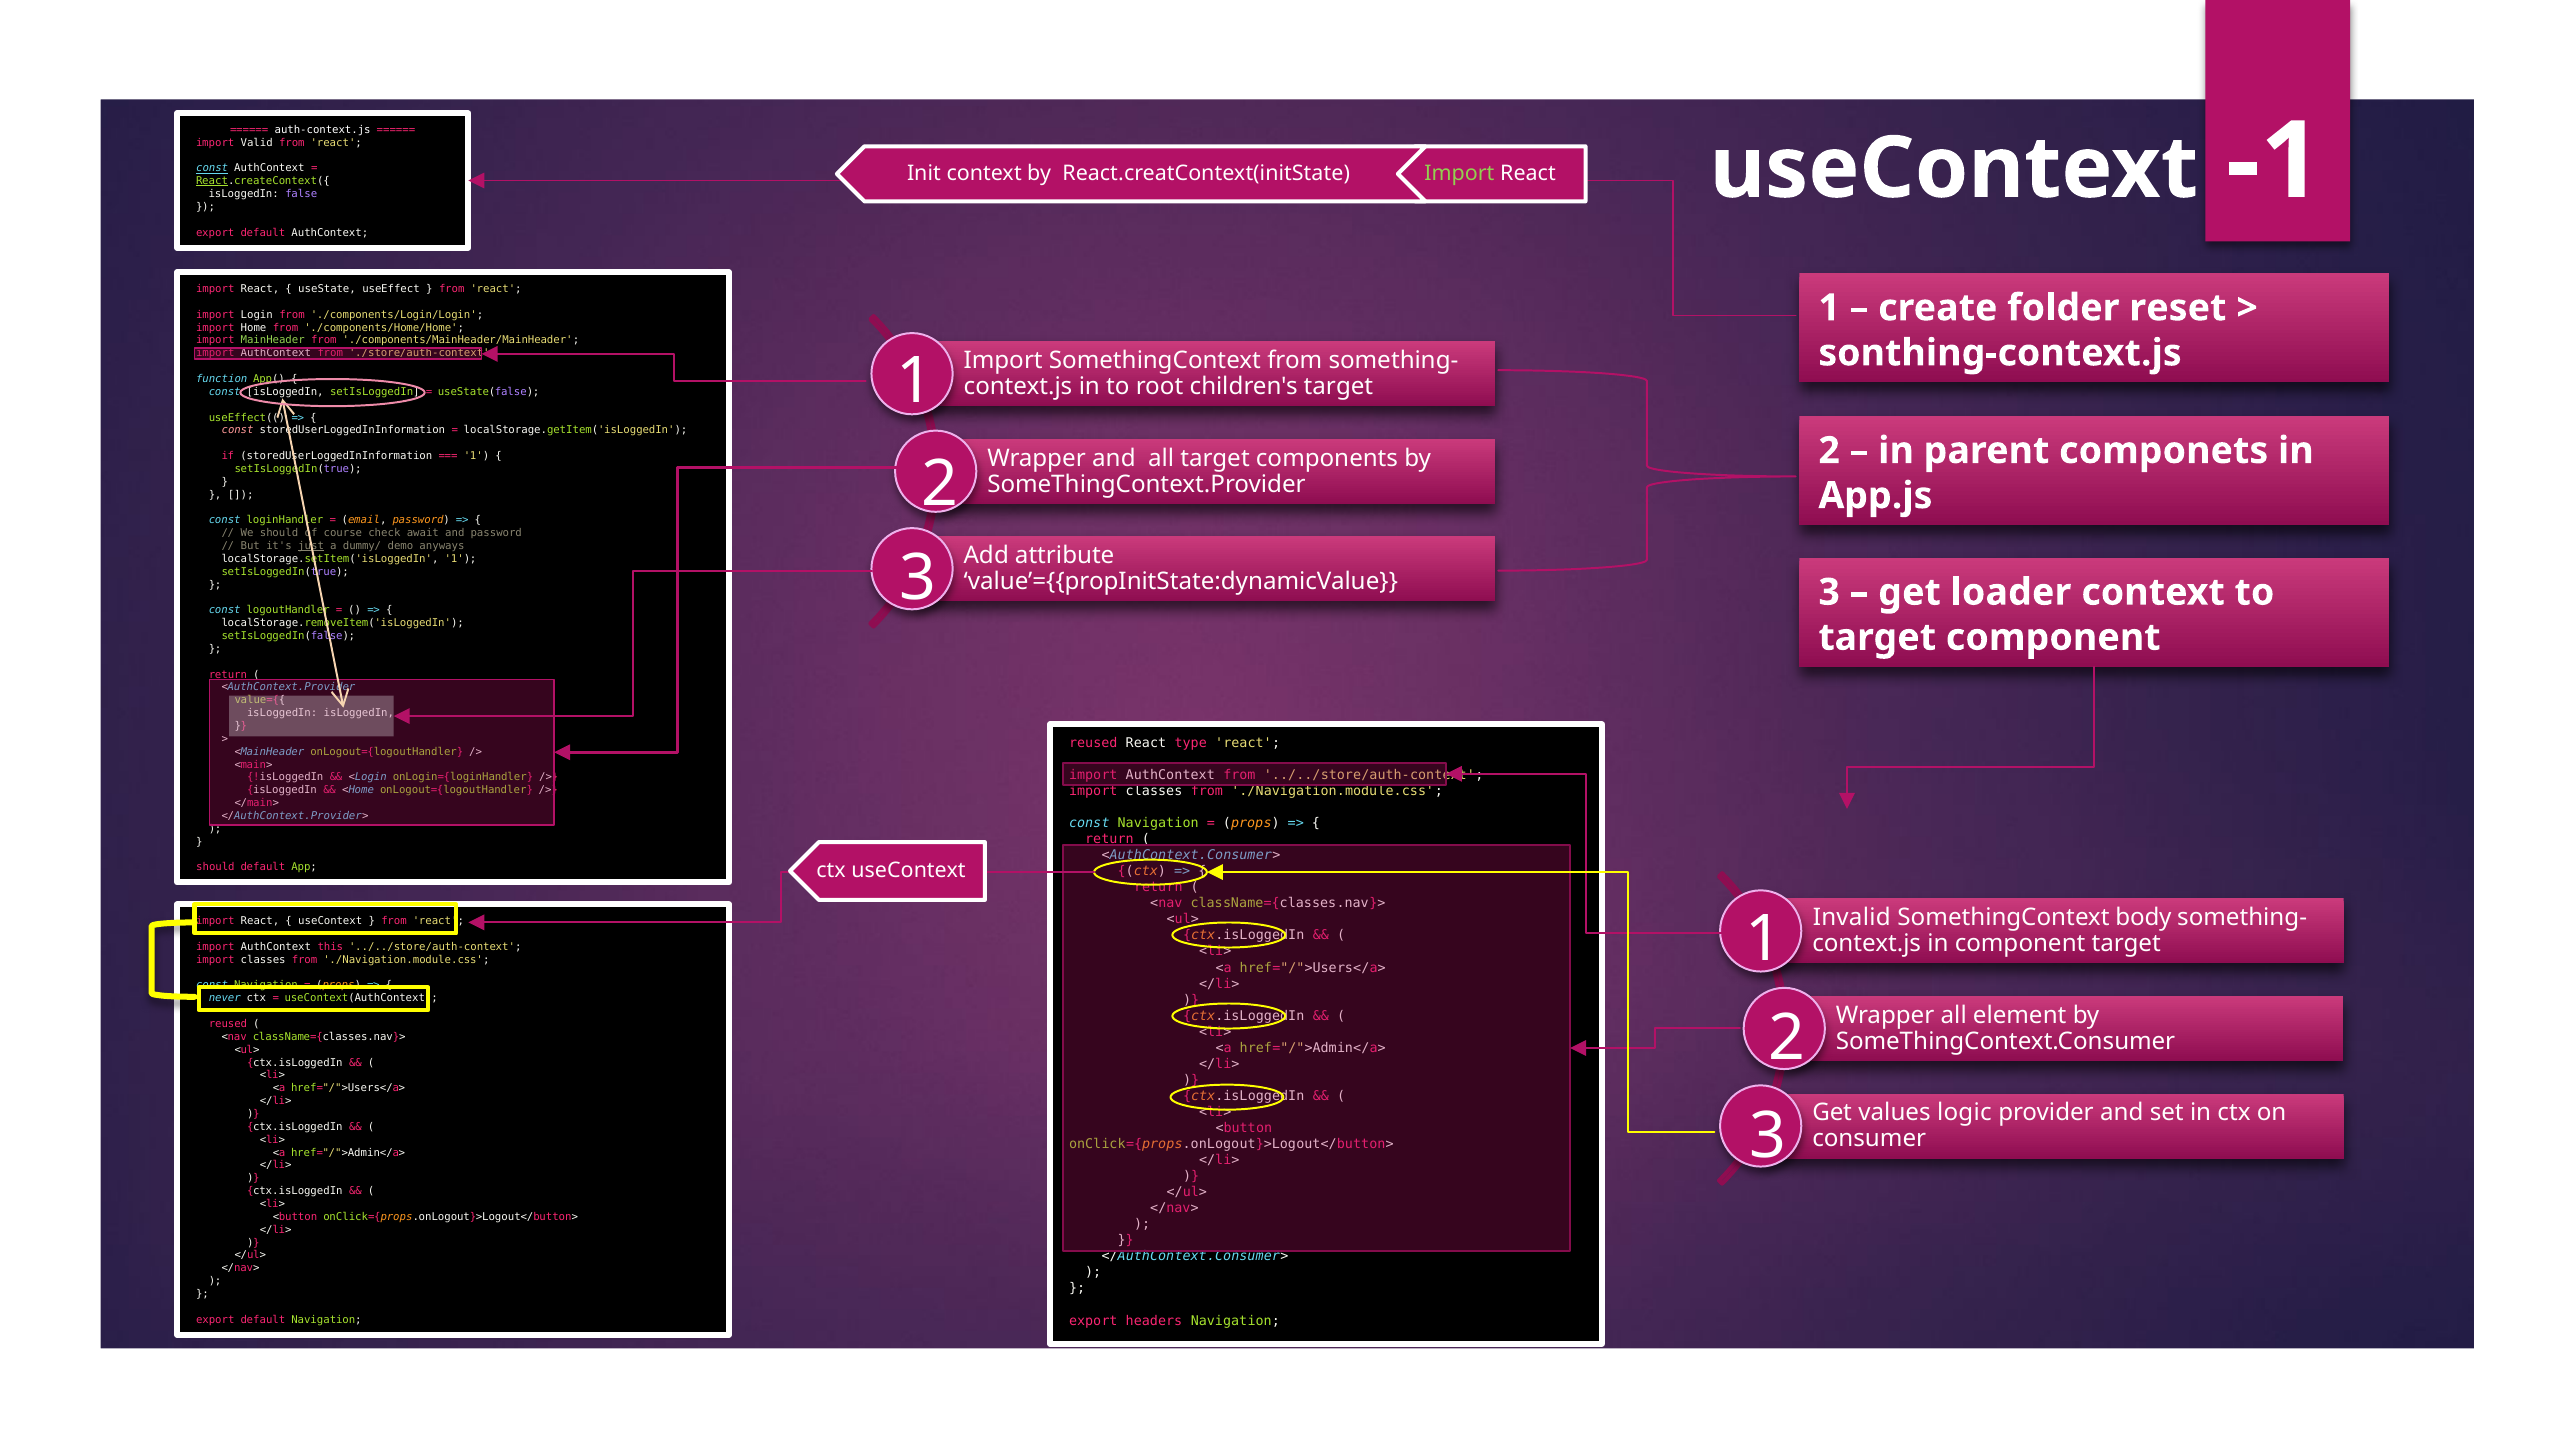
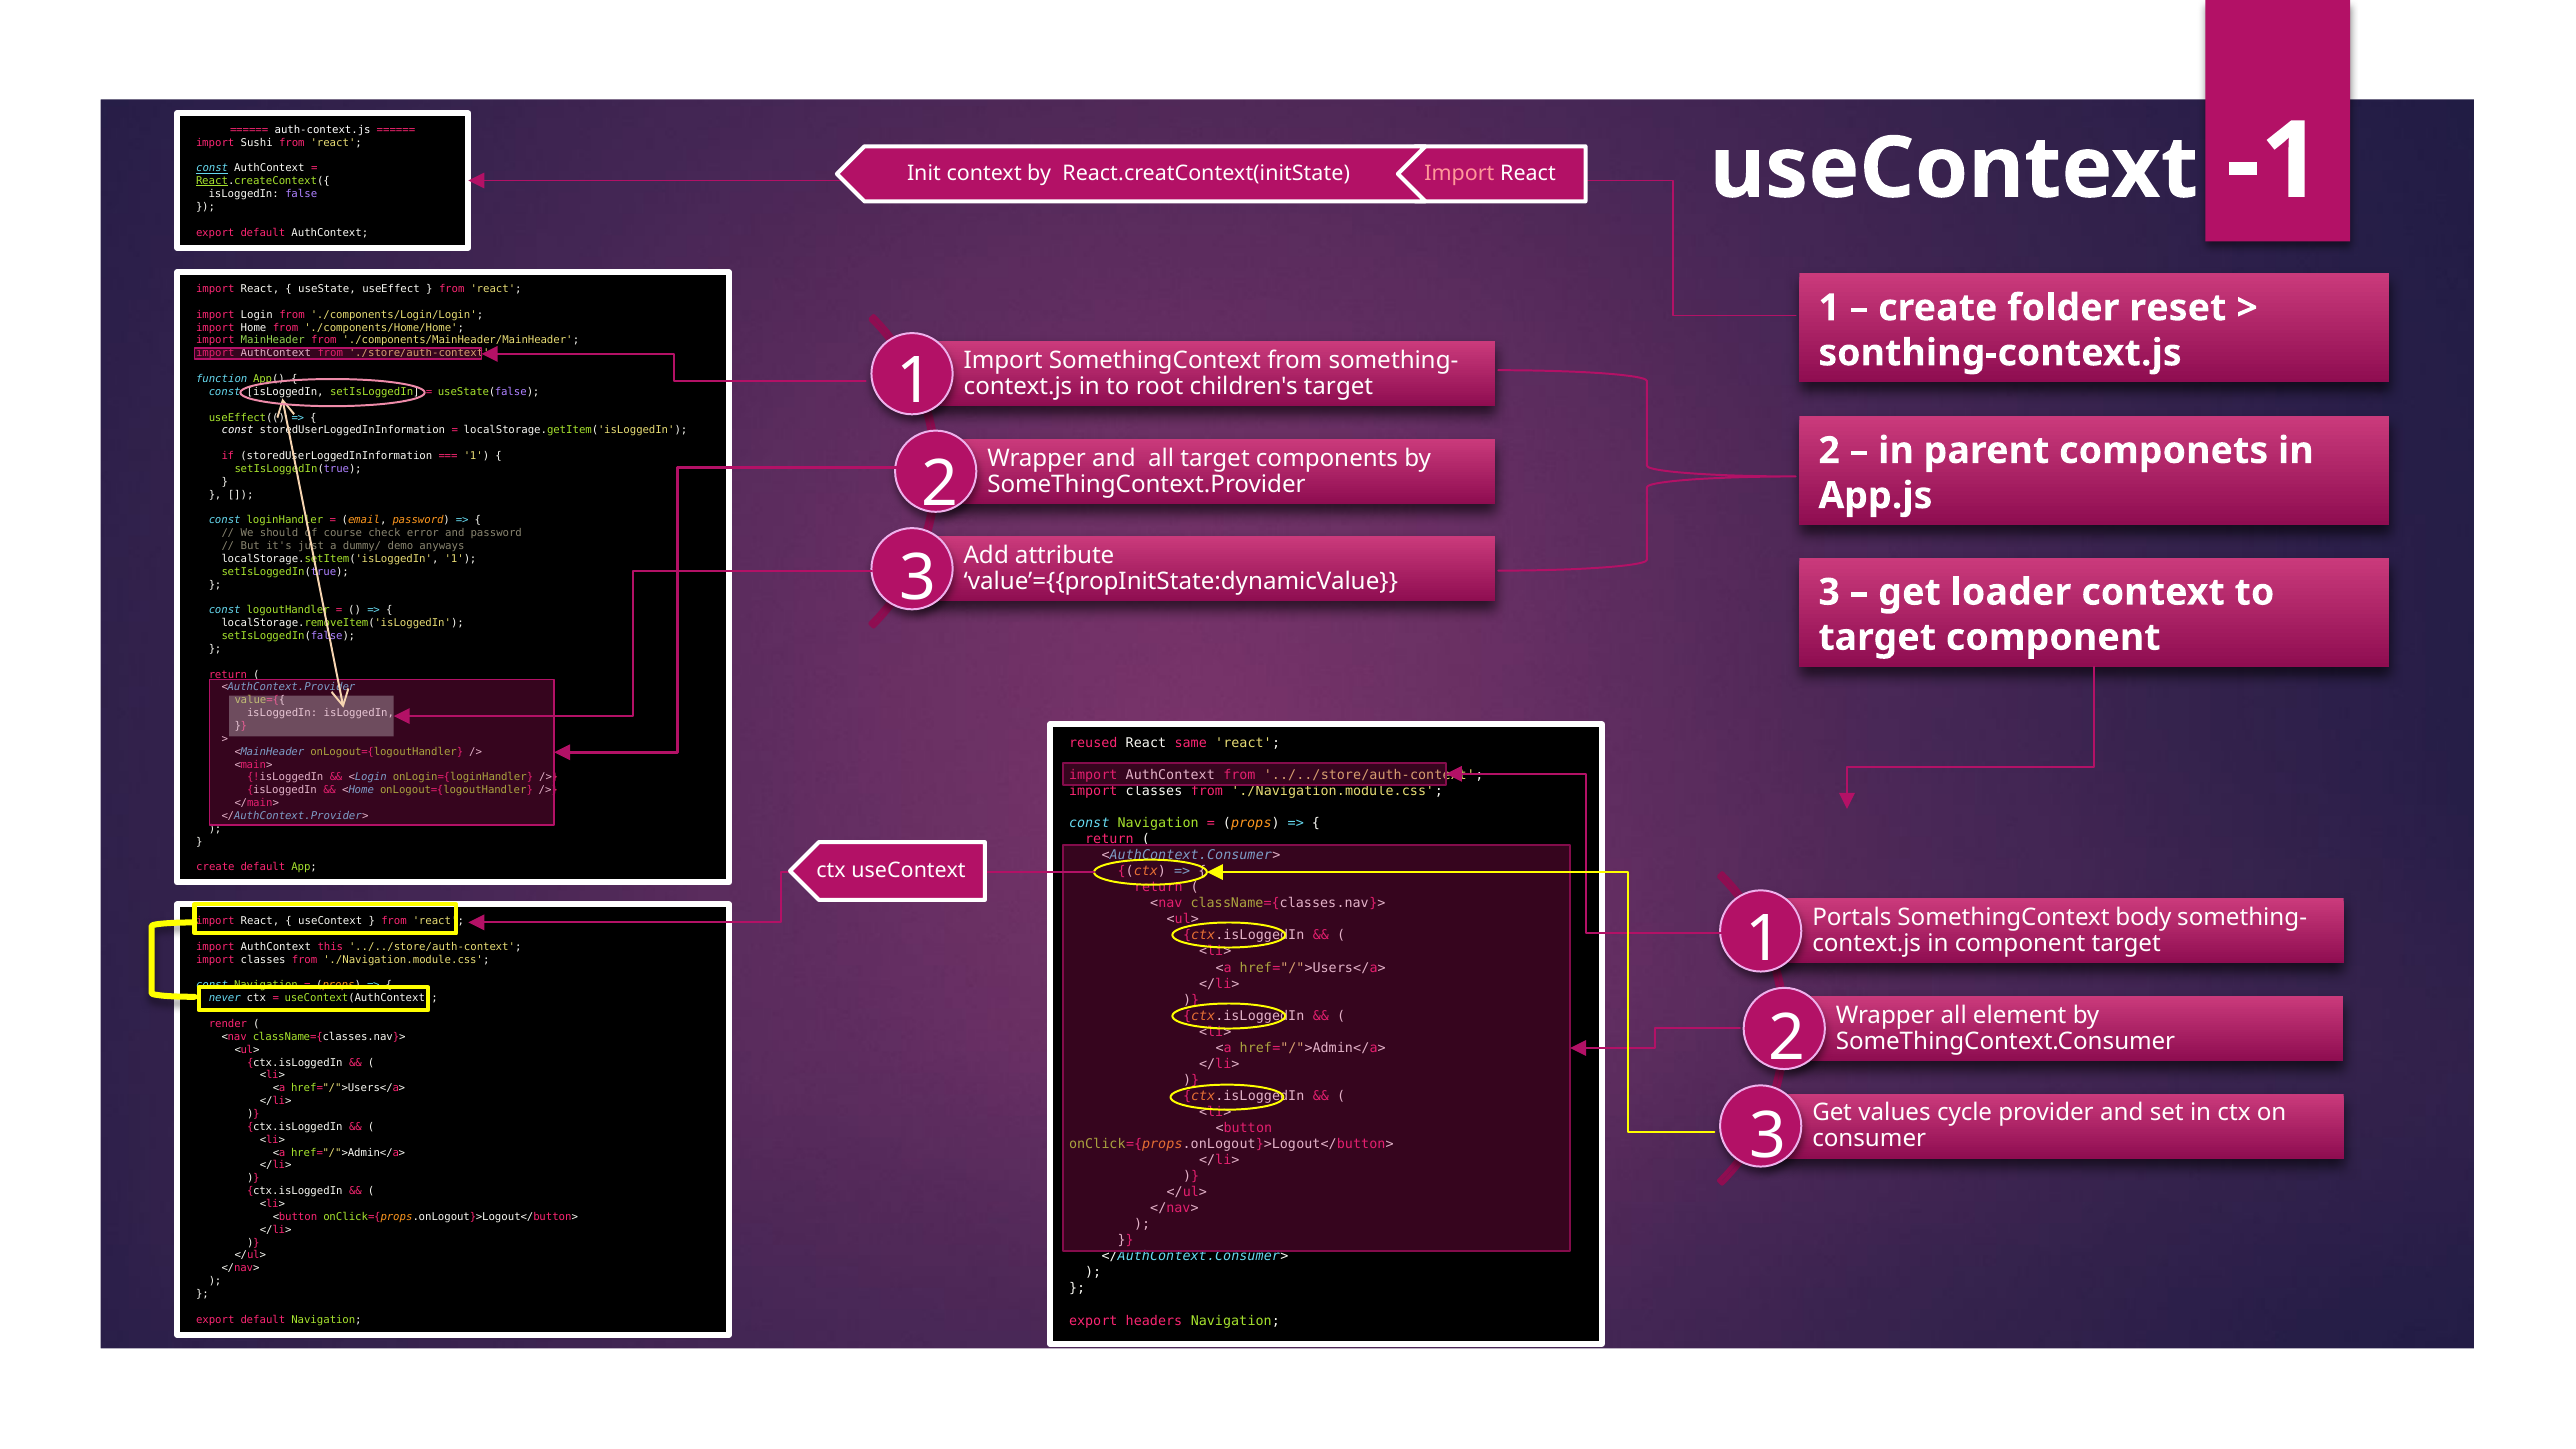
Valid: Valid -> Sushi
Import at (1459, 174) colour: light green -> pink
const at (238, 430) colour: pink -> white
await: await -> error
just underline: present -> none
type: type -> same
should at (215, 867): should -> create
Invalid: Invalid -> Portals
reused at (228, 1024): reused -> render
logic: logic -> cycle
